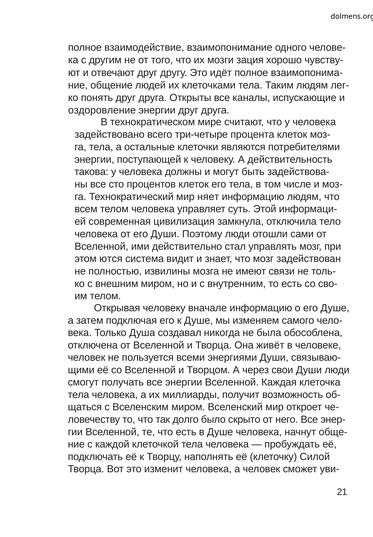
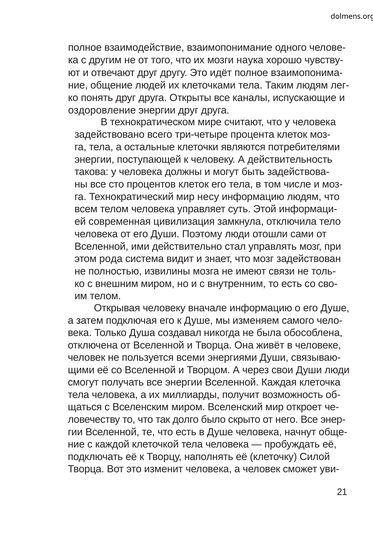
зация: зация -> наука
няет: няет -> несу
ются: ются -> рода
